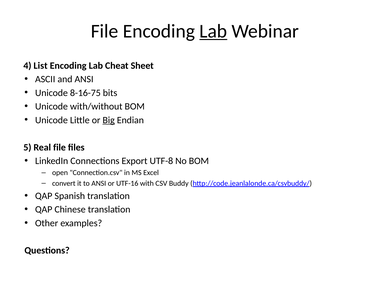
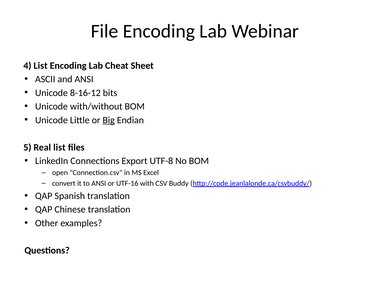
Lab at (213, 31) underline: present -> none
8-16-75: 8-16-75 -> 8-16-12
Real file: file -> list
